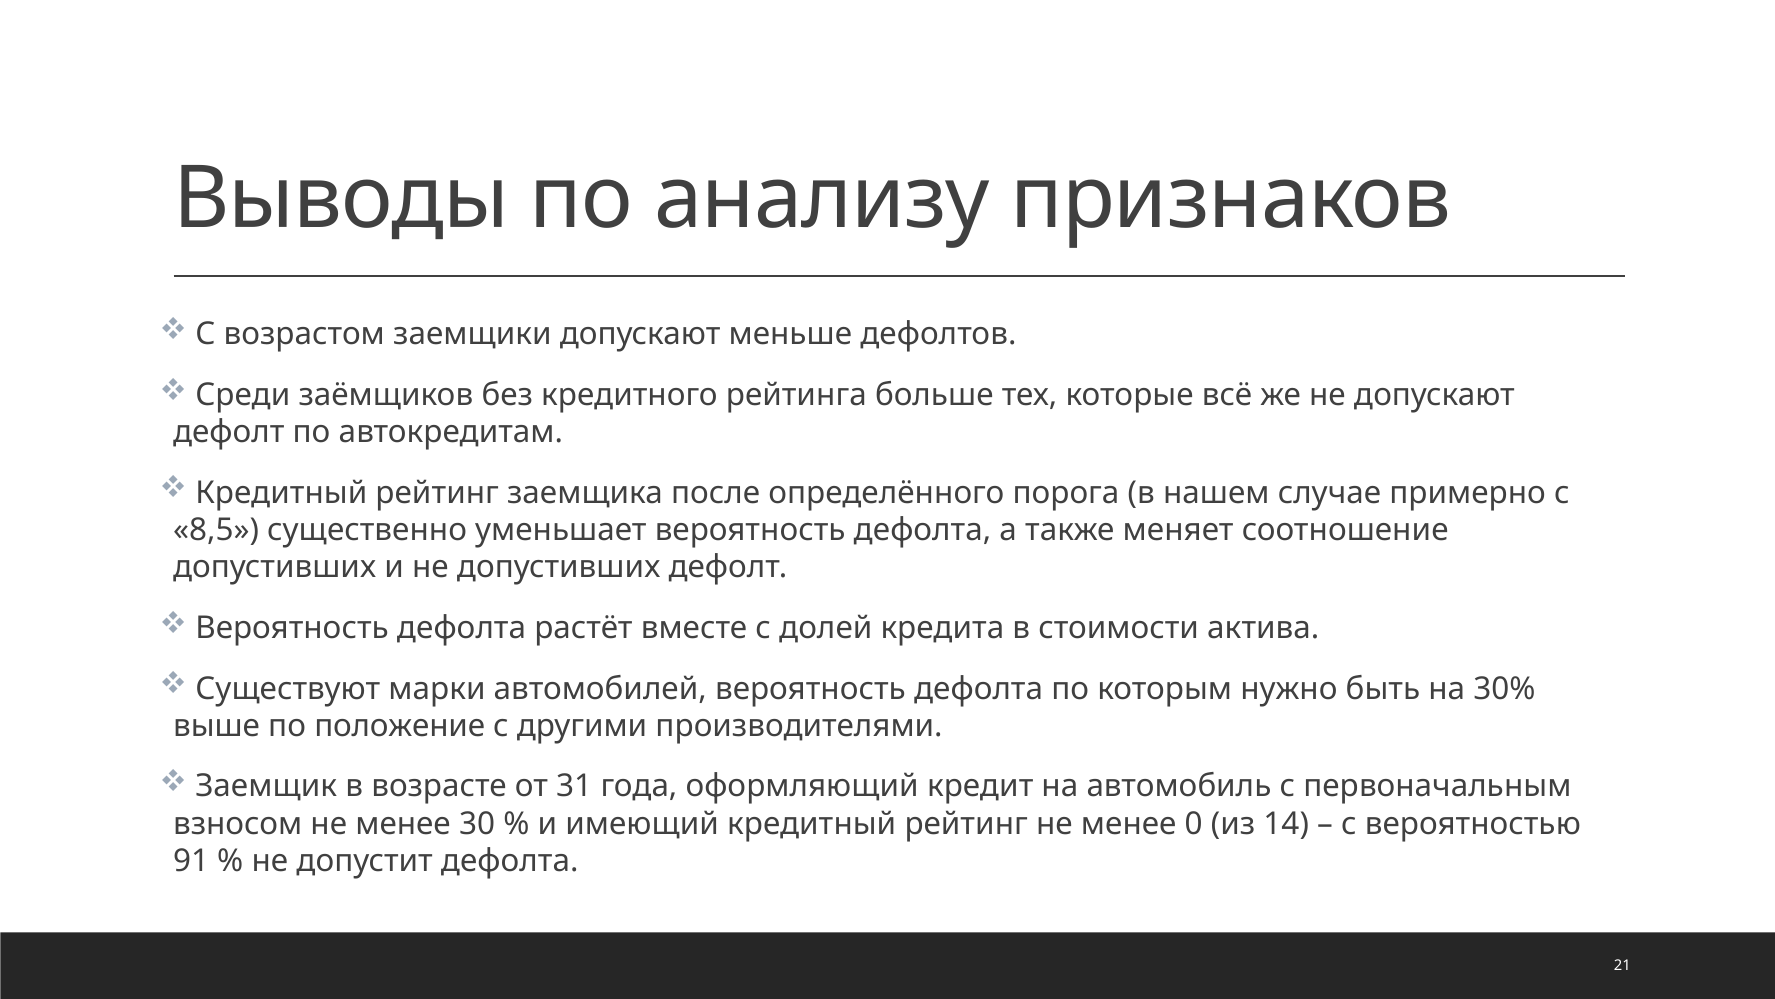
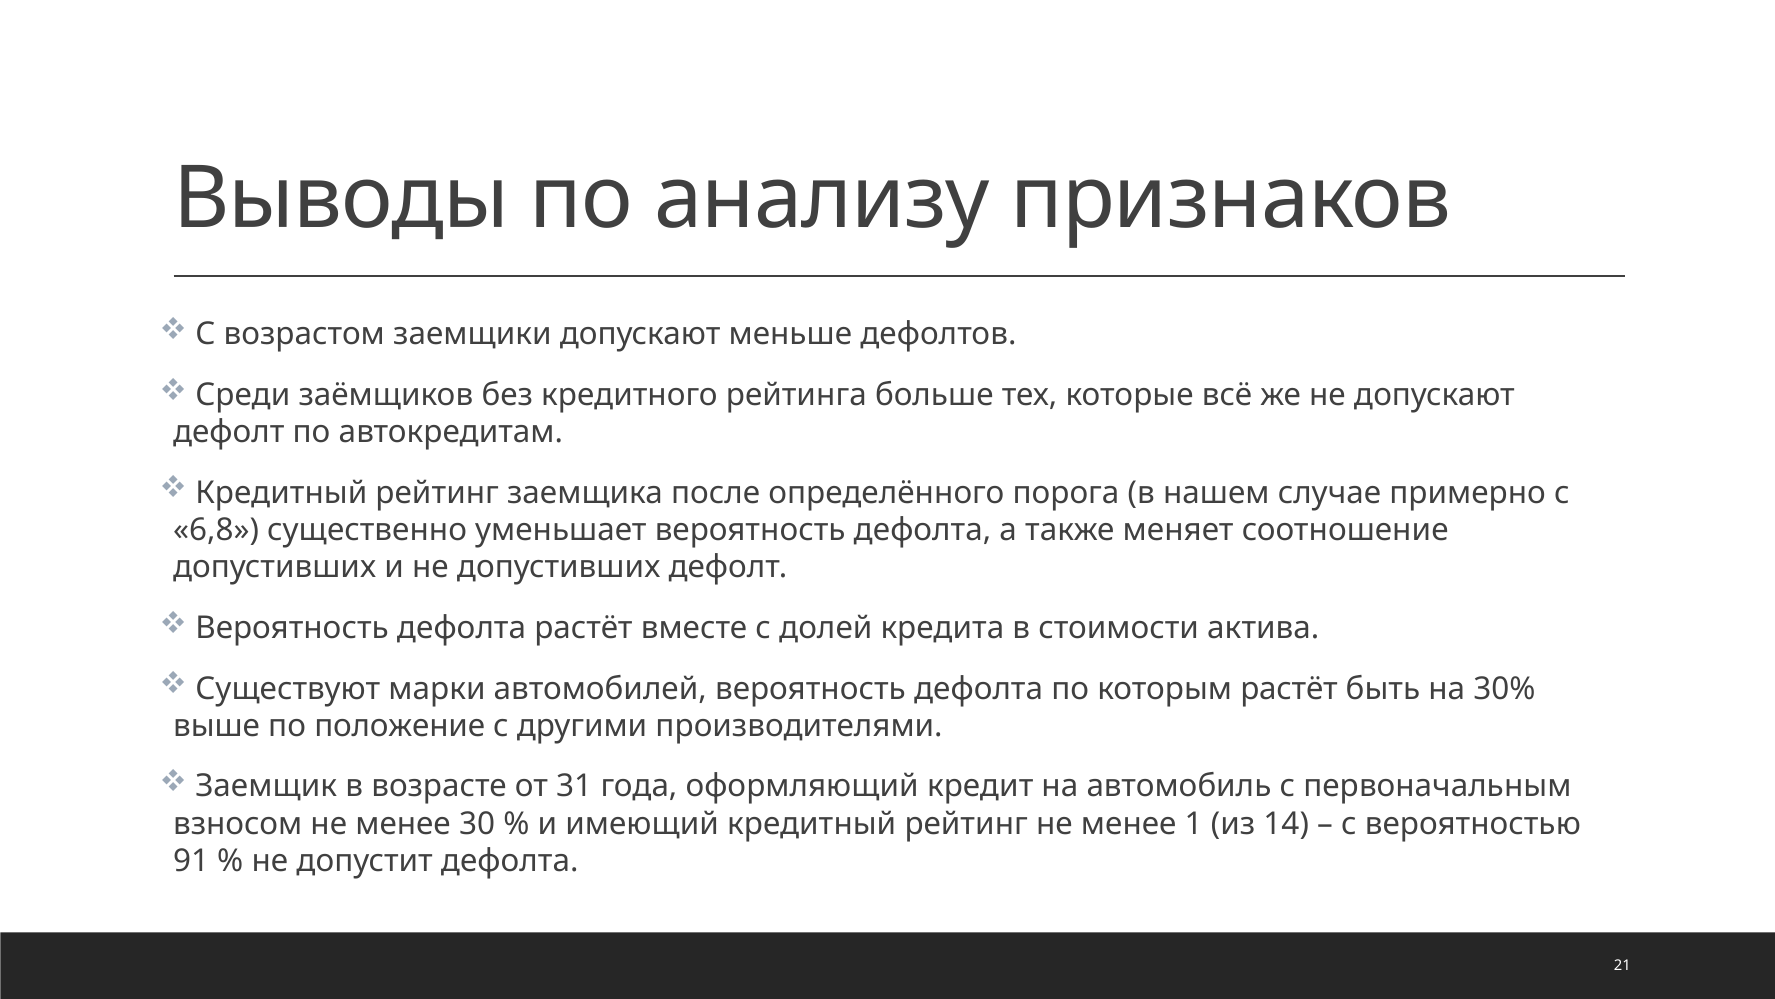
8,5: 8,5 -> 6,8
которым нужно: нужно -> растёт
0: 0 -> 1
